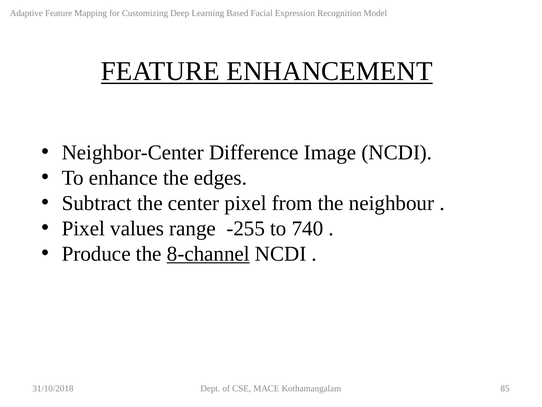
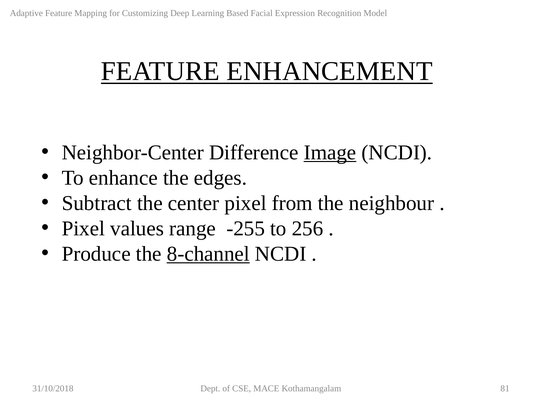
Image underline: none -> present
740: 740 -> 256
85: 85 -> 81
